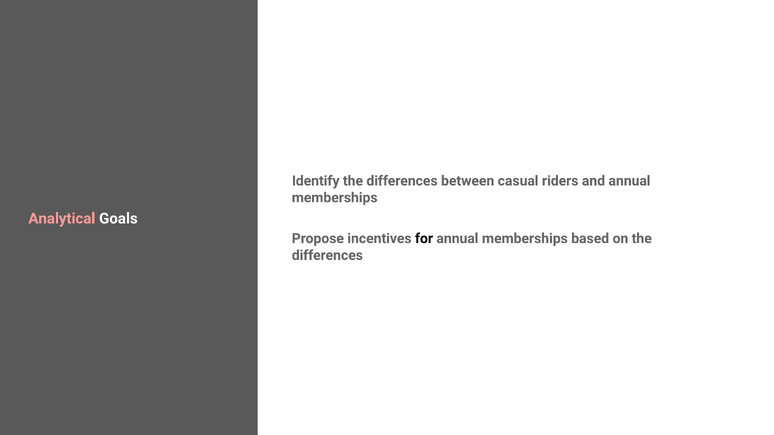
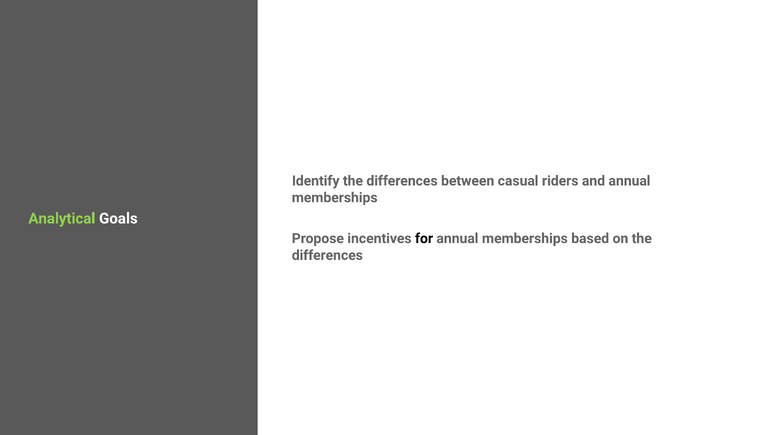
Analytical colour: pink -> light green
